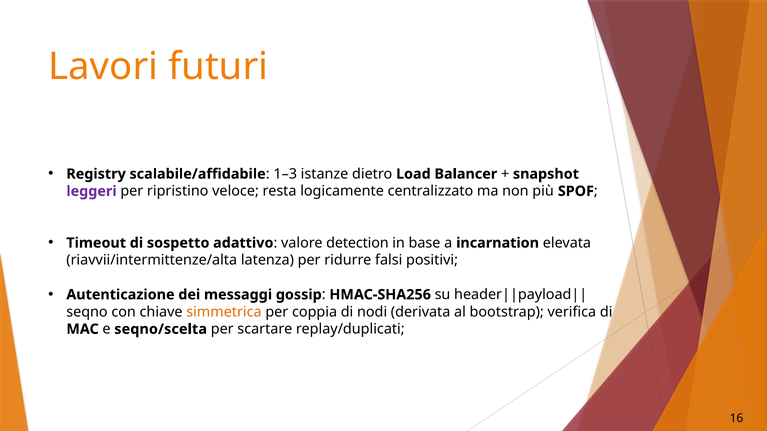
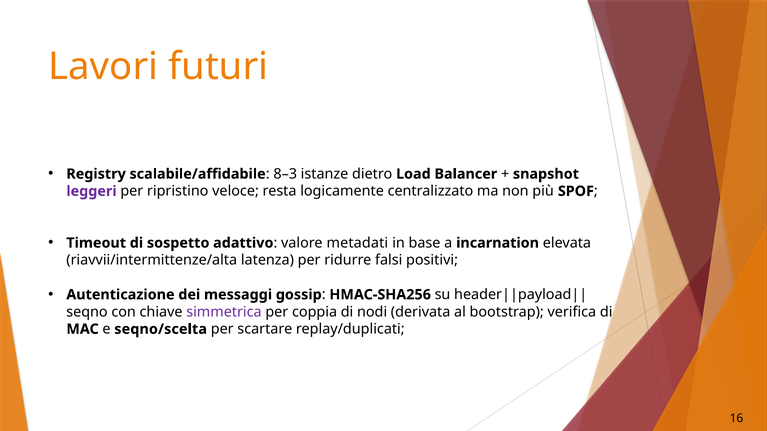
1–3: 1–3 -> 8–3
detection: detection -> metadati
simmetrica colour: orange -> purple
